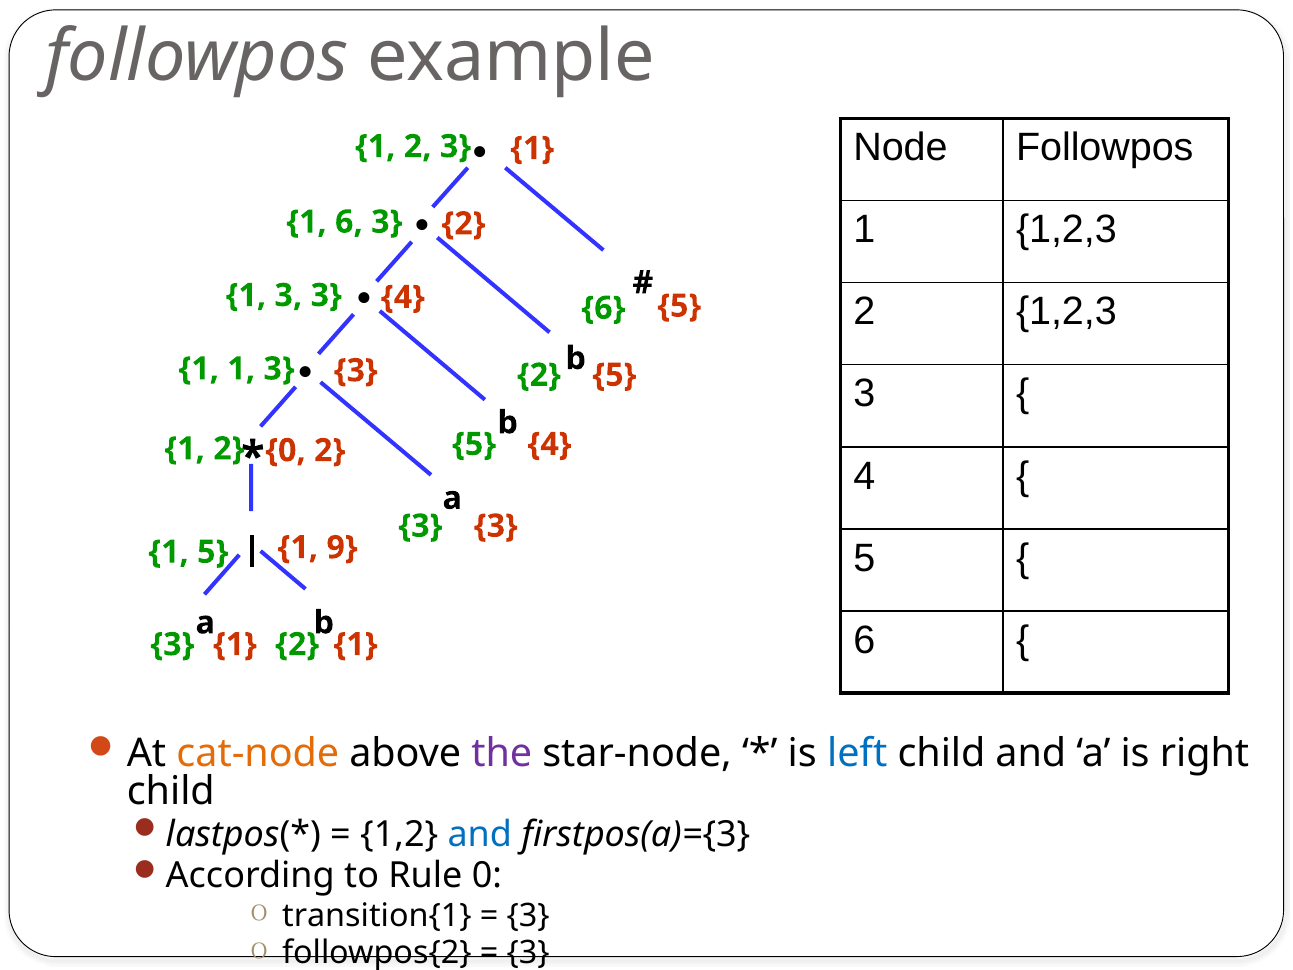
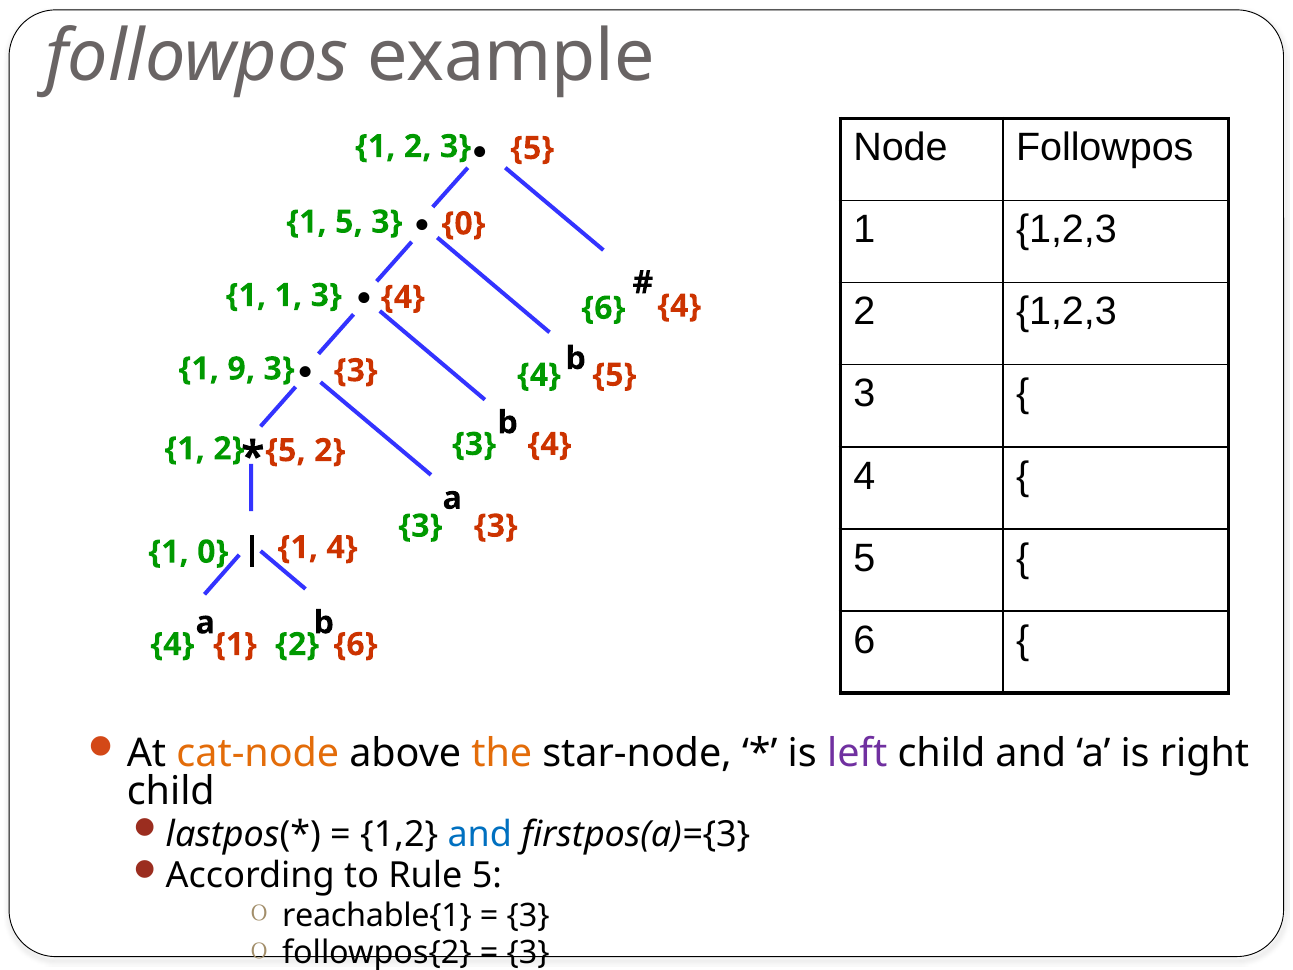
2 3 1: 1 -> 5
1 6: 6 -> 5
2 at (464, 224): 2 -> 0
3 at (288, 295): 3 -> 1
6 5: 5 -> 4
1 at (241, 369): 1 -> 9
2 at (539, 375): 2 -> 4
5 at (474, 444): 5 -> 3
2 0: 0 -> 5
1 5: 5 -> 0
1 9: 9 -> 4
3 at (172, 644): 3 -> 4
1 at (356, 644): 1 -> 6
the colour: purple -> orange
left colour: blue -> purple
Rule 0: 0 -> 5
transition{1: transition{1 -> reachable{1
